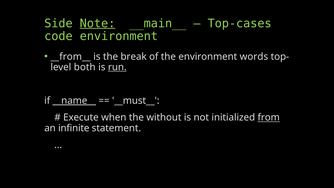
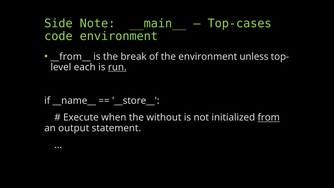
Note underline: present -> none
words: words -> unless
both: both -> each
__name__ underline: present -> none
__must__: __must__ -> __store__
infinite: infinite -> output
